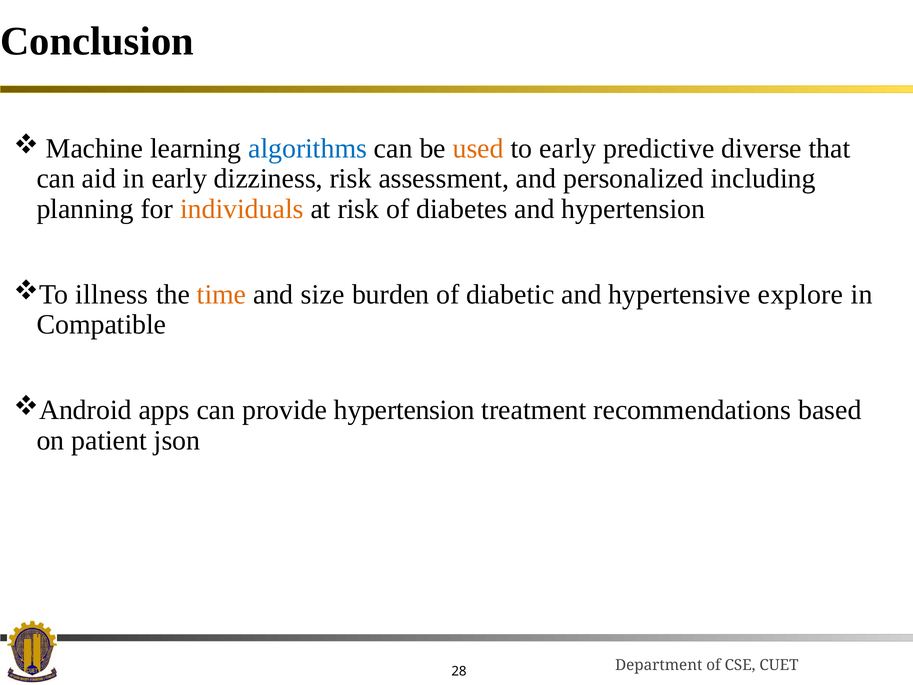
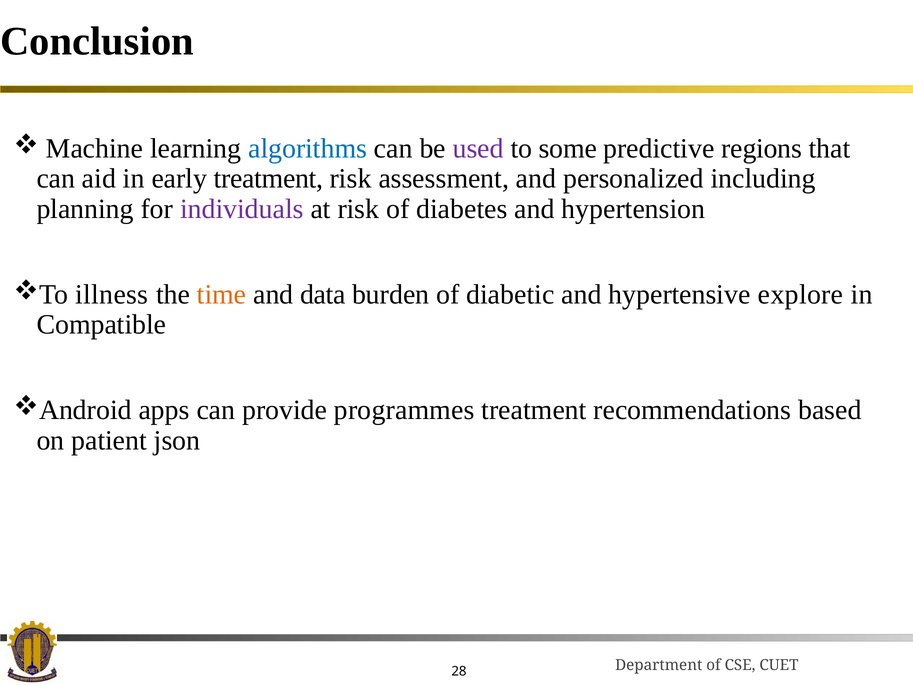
used colour: orange -> purple
to early: early -> some
diverse: diverse -> regions
early dizziness: dizziness -> treatment
individuals colour: orange -> purple
size: size -> data
provide hypertension: hypertension -> programmes
